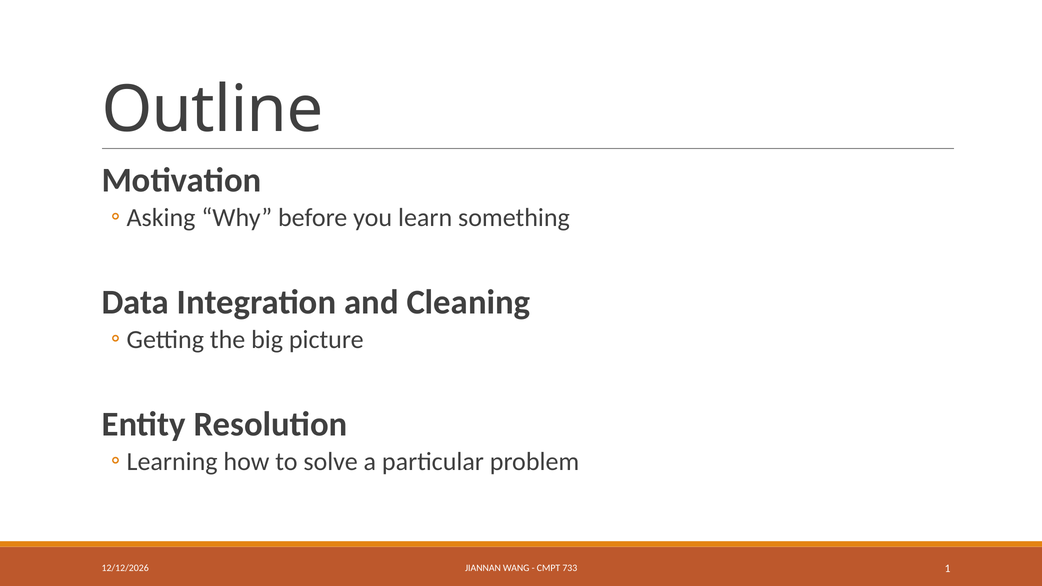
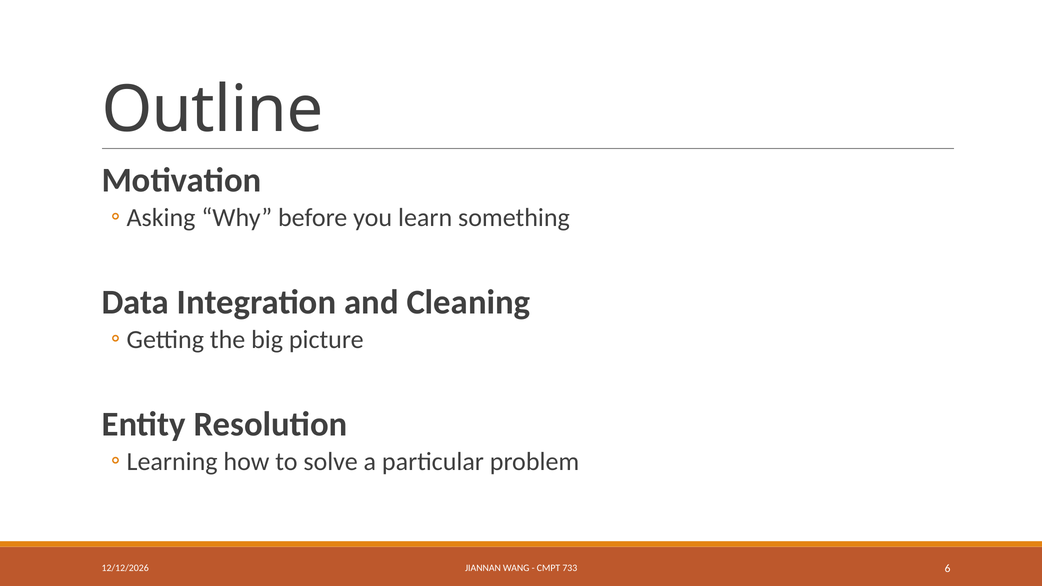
1: 1 -> 6
